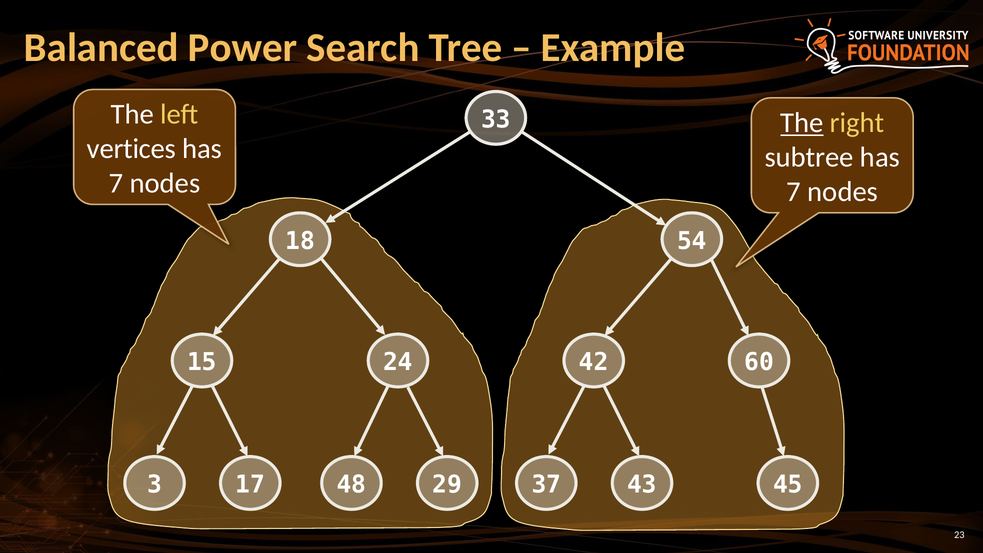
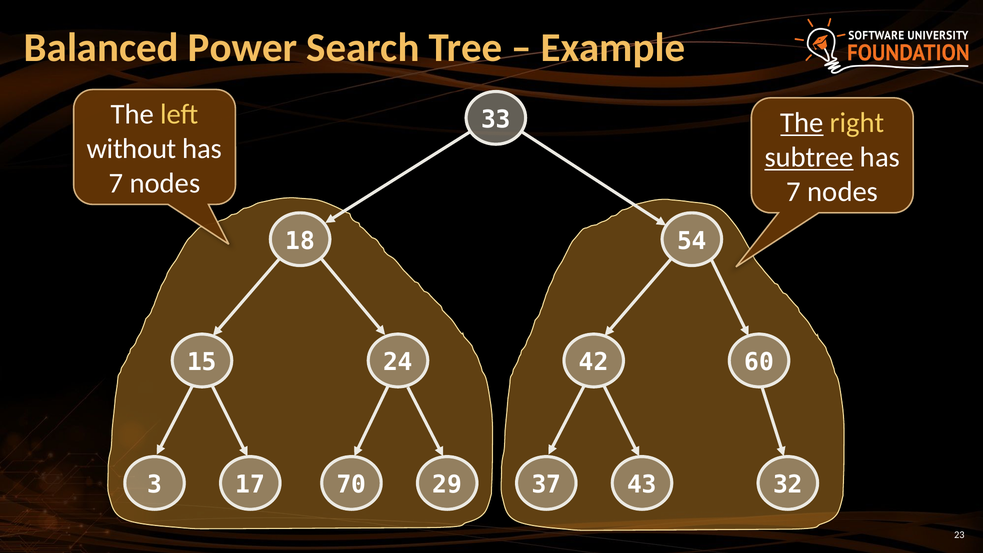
vertices: vertices -> without
subtree underline: none -> present
48: 48 -> 70
45: 45 -> 32
